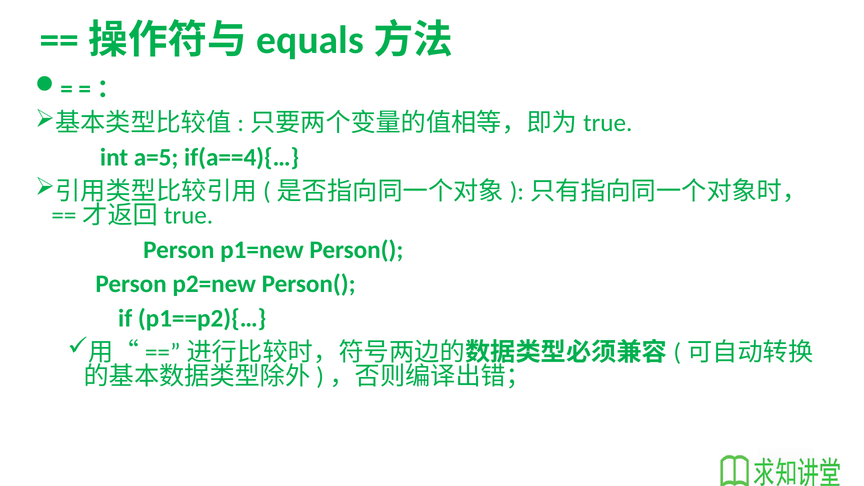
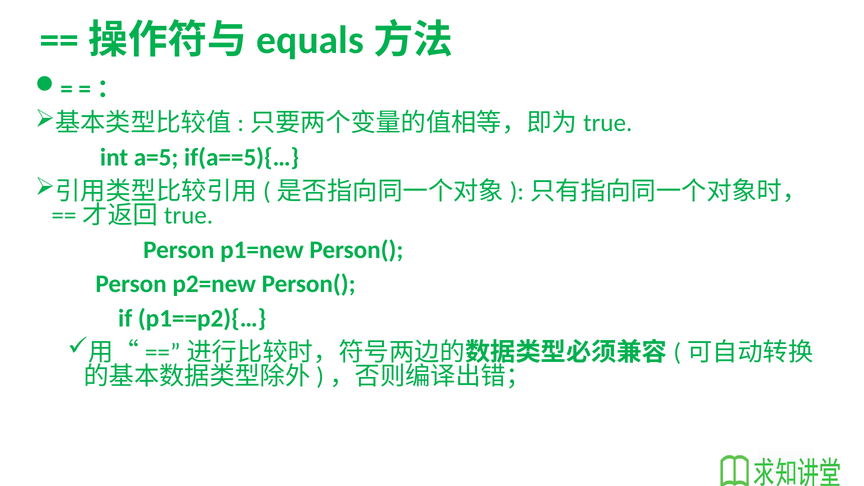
if(a==4){…: if(a==4){… -> if(a==5){…
